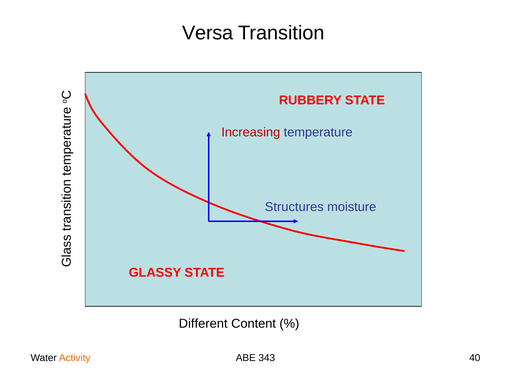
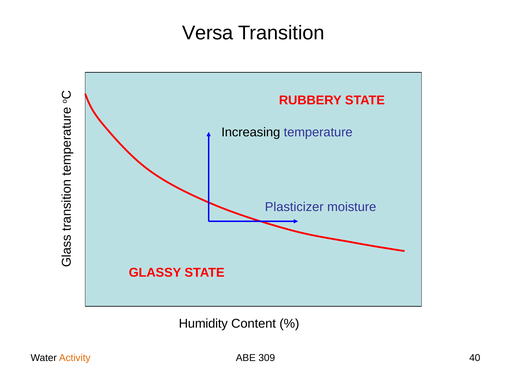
Increasing colour: red -> black
Structures: Structures -> Plasticizer
Different: Different -> Humidity
343: 343 -> 309
